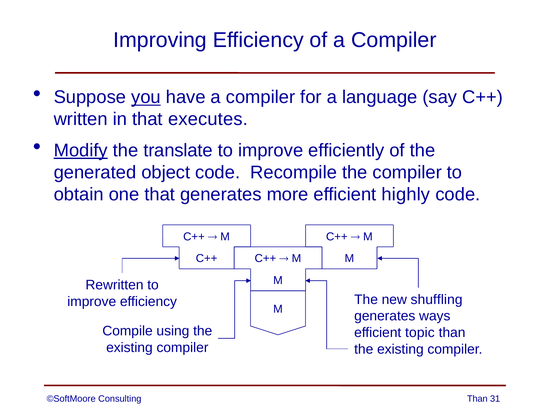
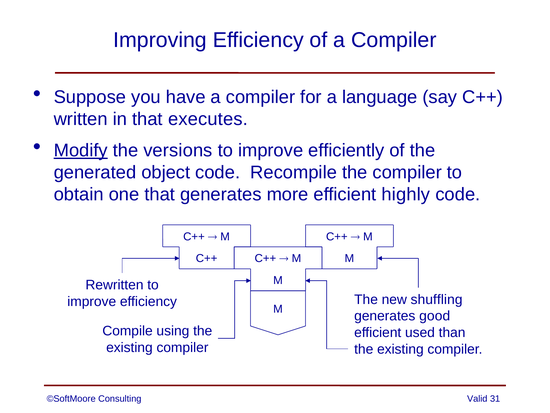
you underline: present -> none
translate: translate -> versions
ways: ways -> good
topic: topic -> used
Consulting Than: Than -> Valid
